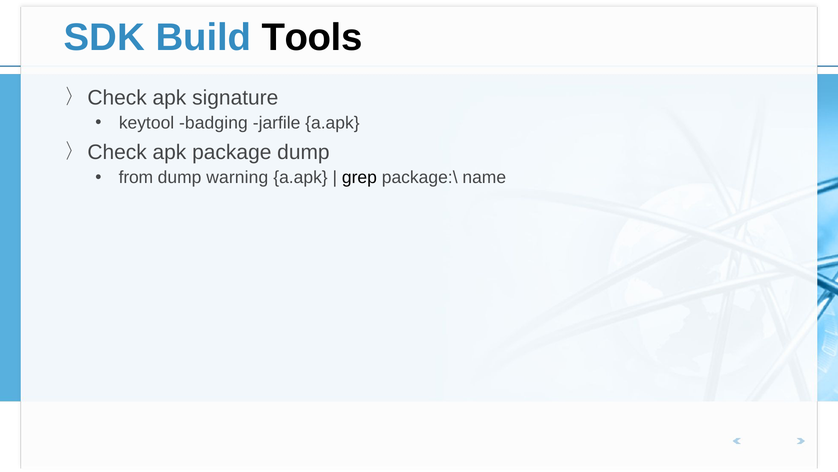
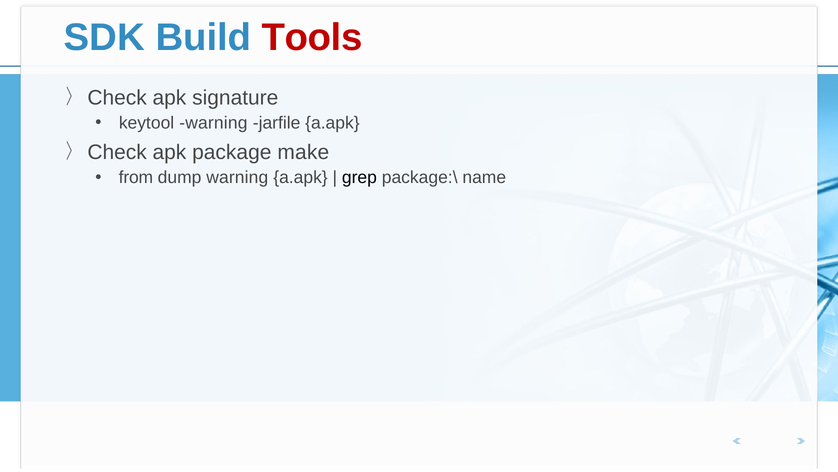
Tools colour: black -> red
keytool badging: badging -> warning
package dump: dump -> make
